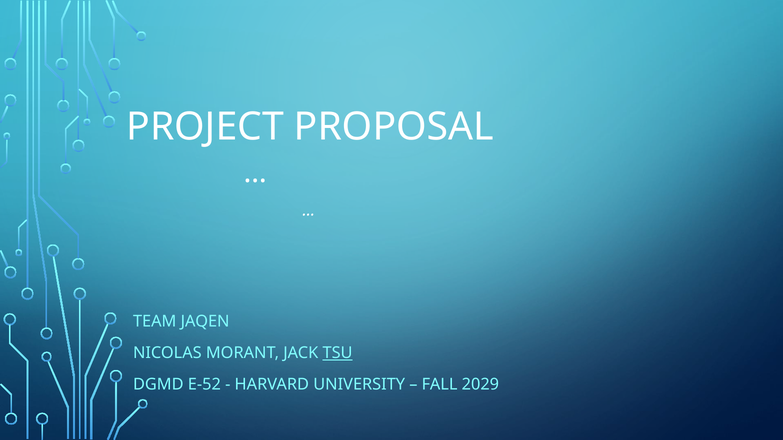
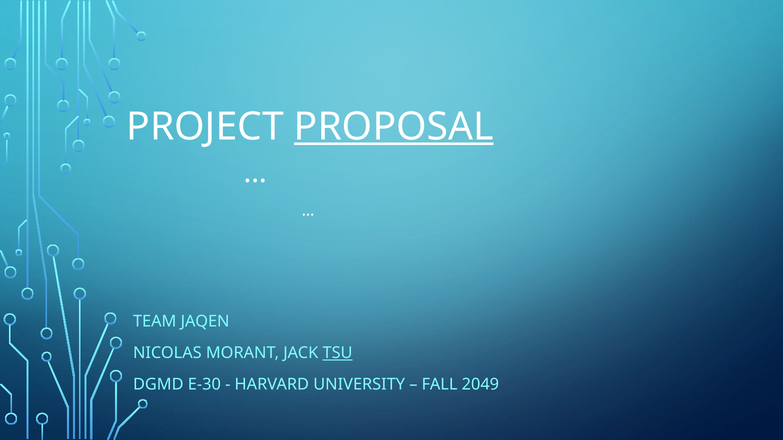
PROPOSAL underline: none -> present
E-52: E-52 -> E-30
2029: 2029 -> 2049
